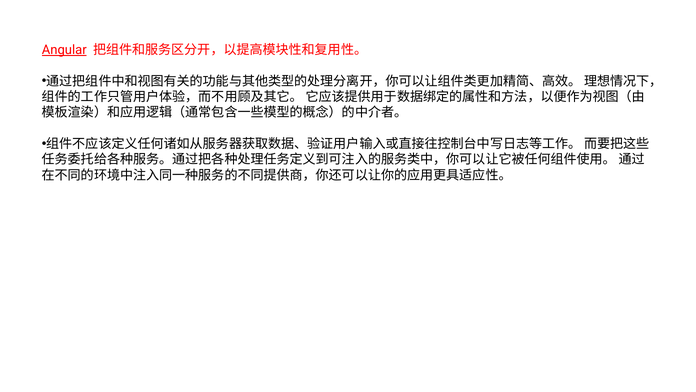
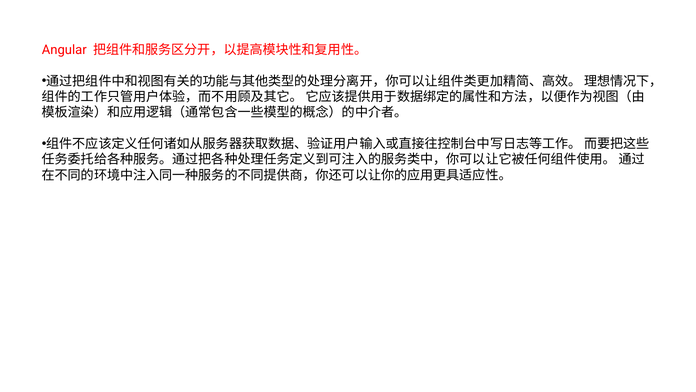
Angular underline: present -> none
